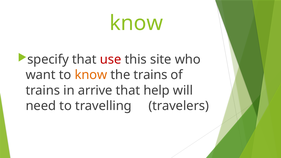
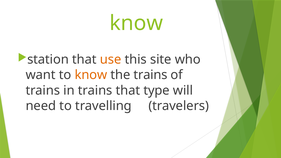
specify: specify -> station
use colour: red -> orange
in arrive: arrive -> trains
help: help -> type
